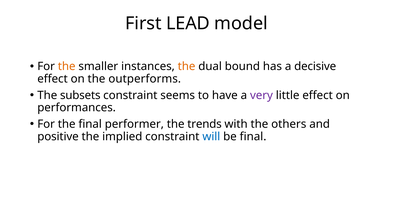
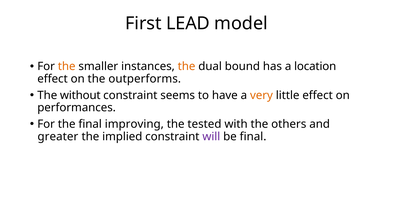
decisive: decisive -> location
subsets: subsets -> without
very colour: purple -> orange
performer: performer -> improving
trends: trends -> tested
positive: positive -> greater
will colour: blue -> purple
